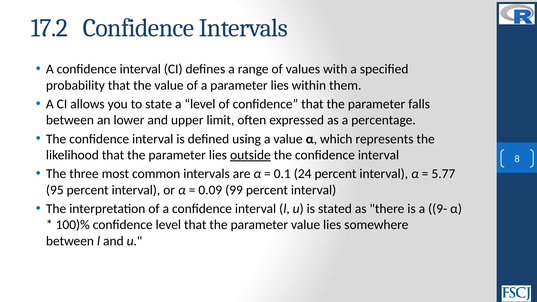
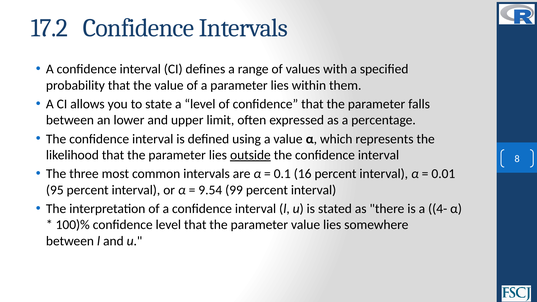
24: 24 -> 16
5.77: 5.77 -> 0.01
0.09: 0.09 -> 9.54
9-: 9- -> 4-
